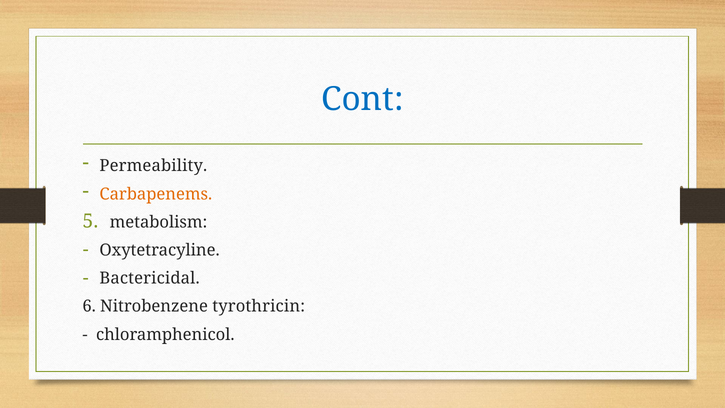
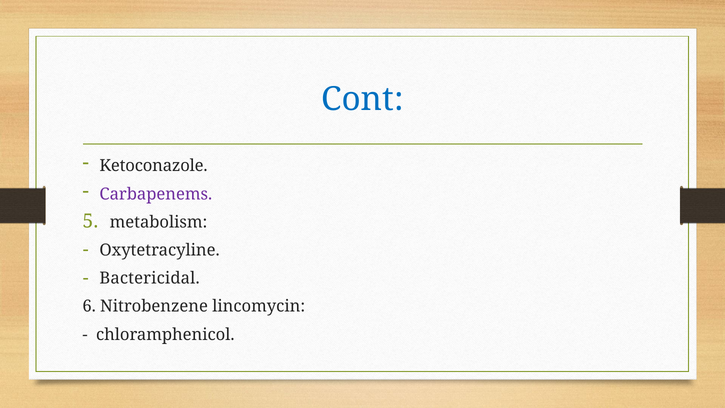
Permeability: Permeability -> Ketoconazole
Carbapenems colour: orange -> purple
tyrothricin: tyrothricin -> lincomycin
